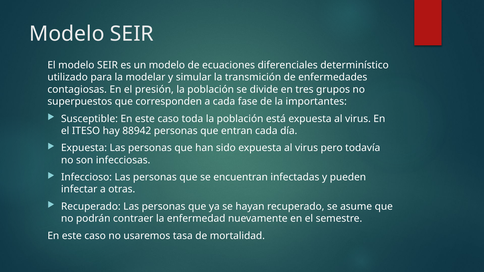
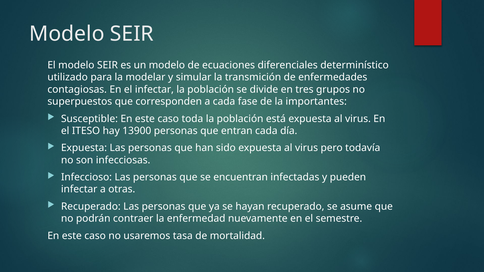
el presión: presión -> infectar
88942: 88942 -> 13900
